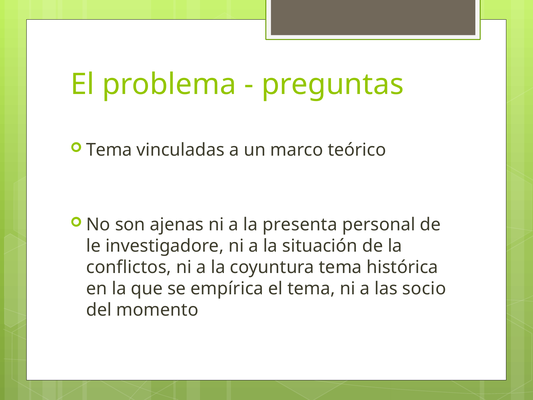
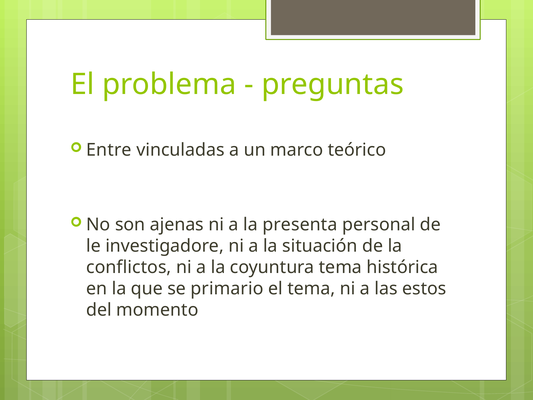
Tema at (109, 150): Tema -> Entre
empírica: empírica -> primario
socio: socio -> estos
